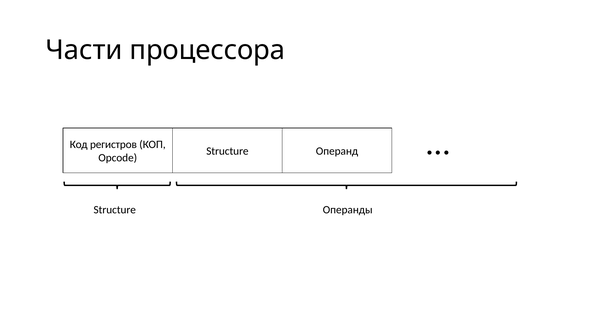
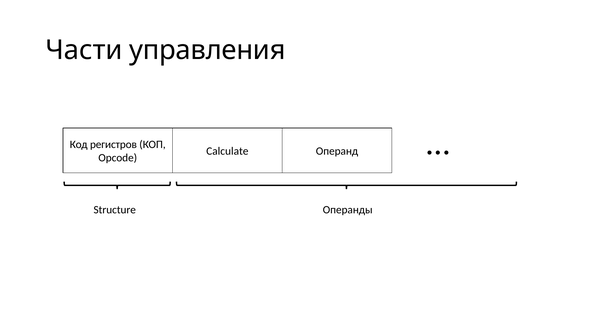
процессора: процессора -> управления
Structure at (227, 151): Structure -> Calculate
